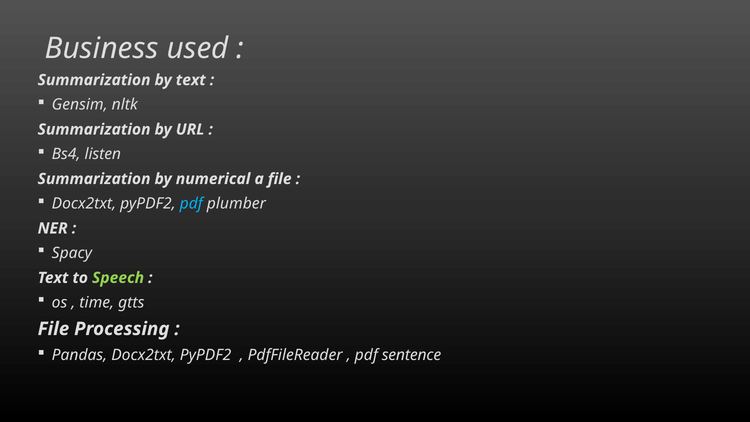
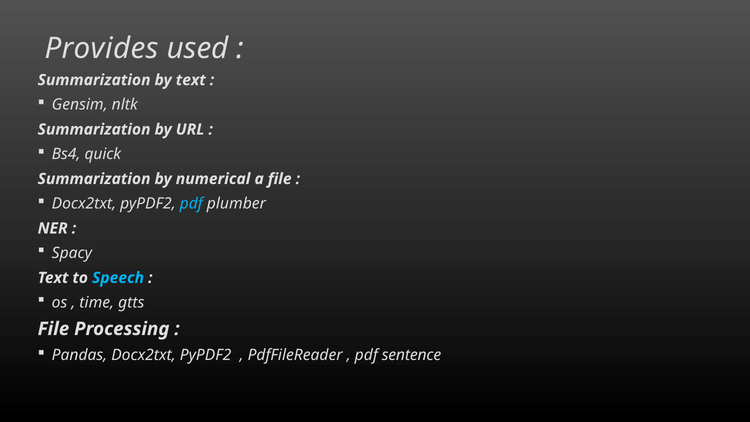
Business: Business -> Provides
listen: listen -> quick
Speech colour: light green -> light blue
